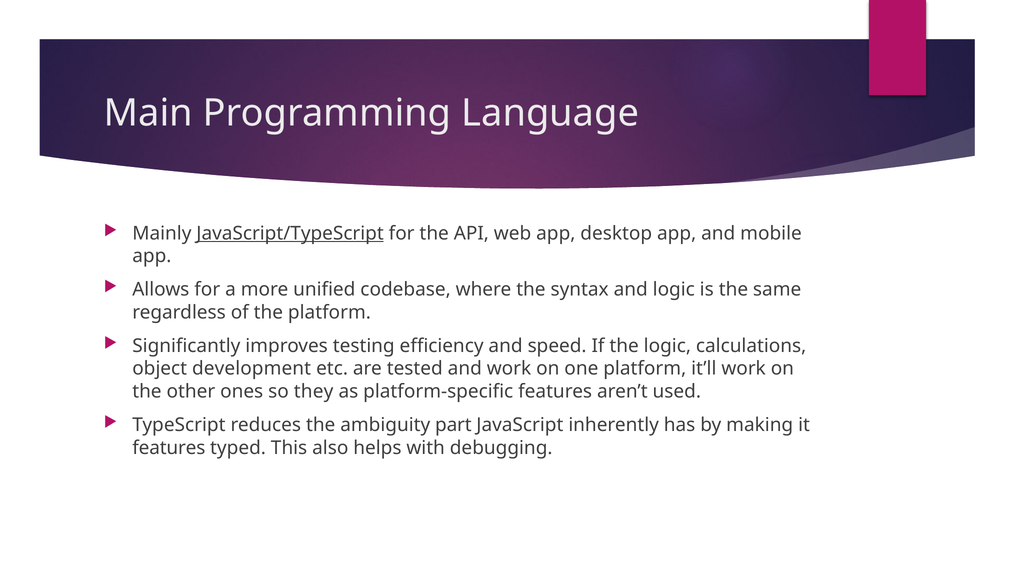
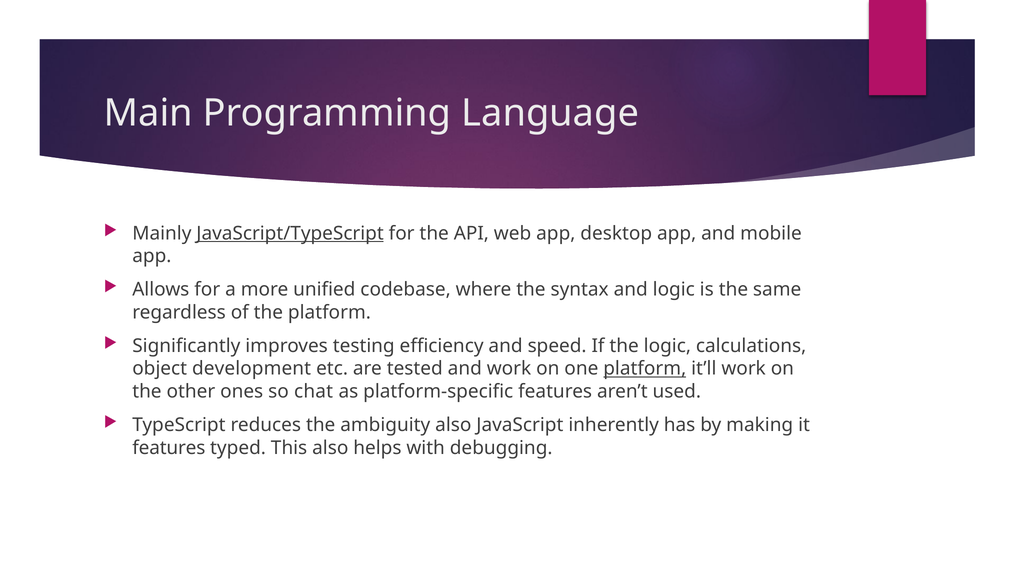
platform at (645, 369) underline: none -> present
they: they -> chat
ambiguity part: part -> also
